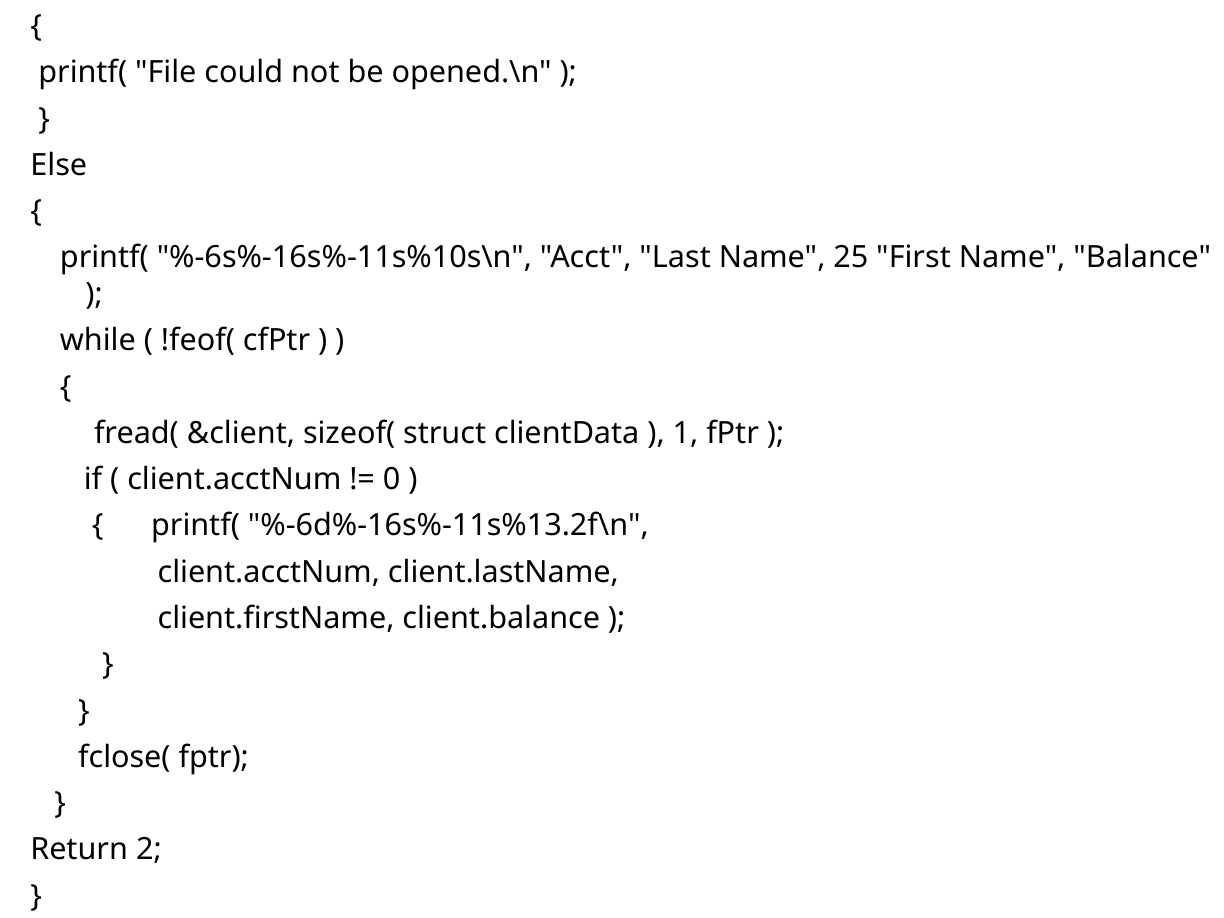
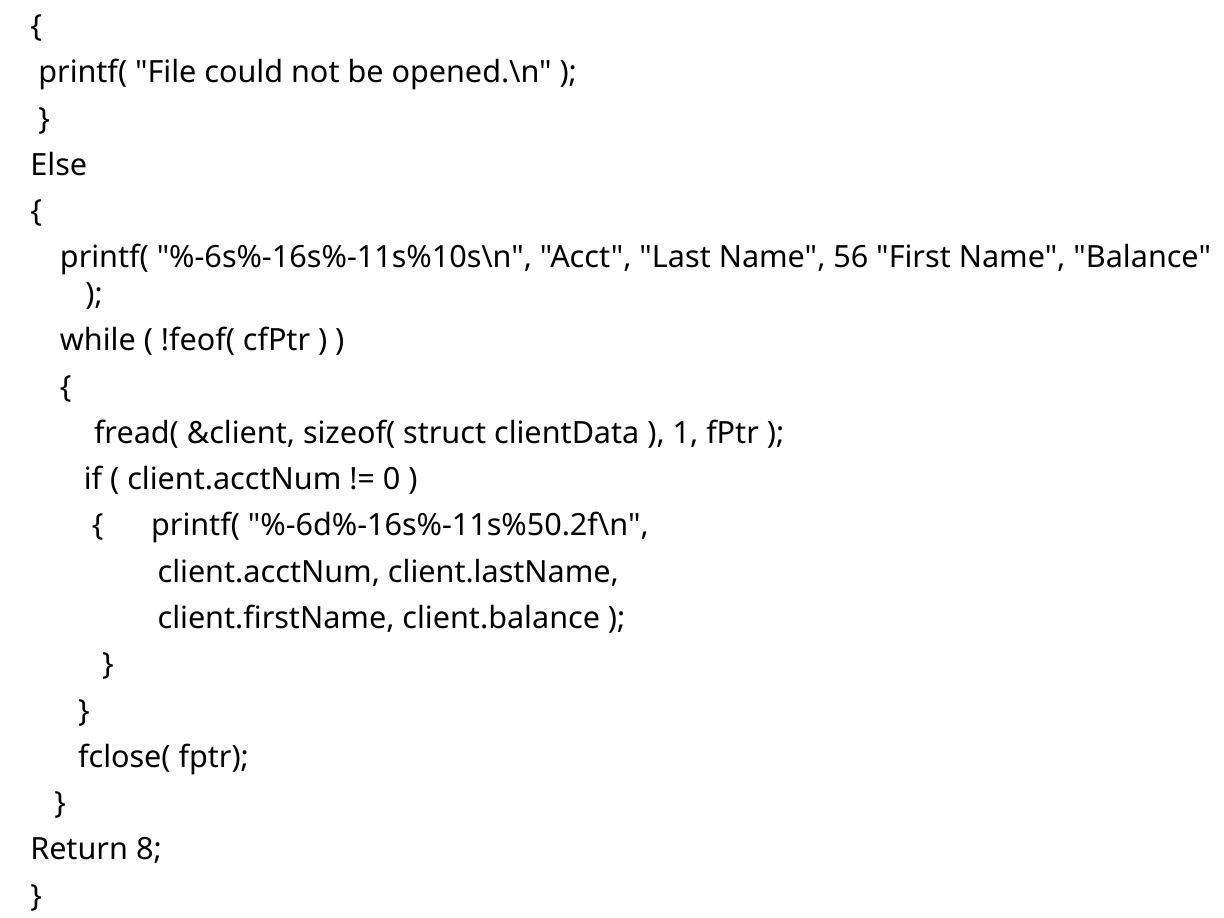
25: 25 -> 56
%-6d%-16s%-11s%13.2f\n: %-6d%-16s%-11s%13.2f\n -> %-6d%-16s%-11s%50.2f\n
2: 2 -> 8
